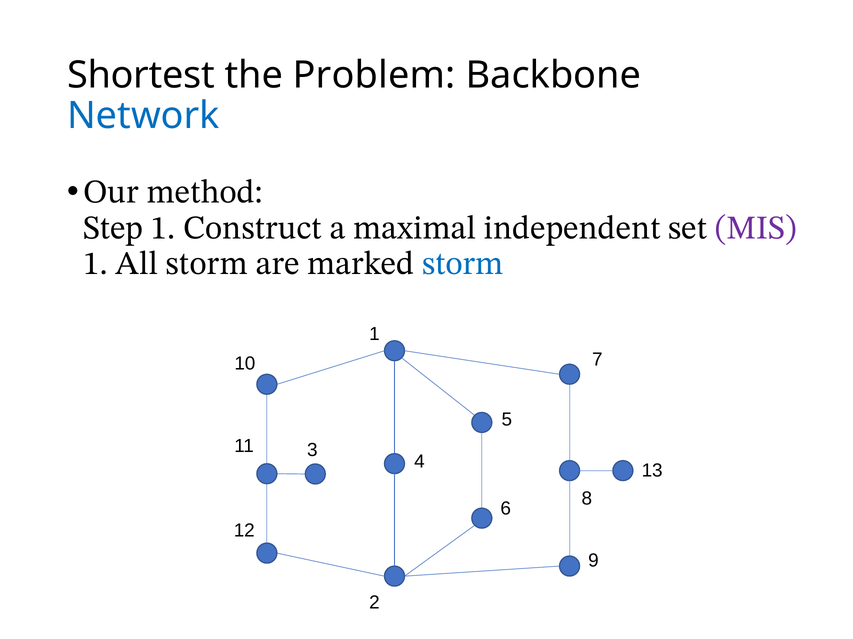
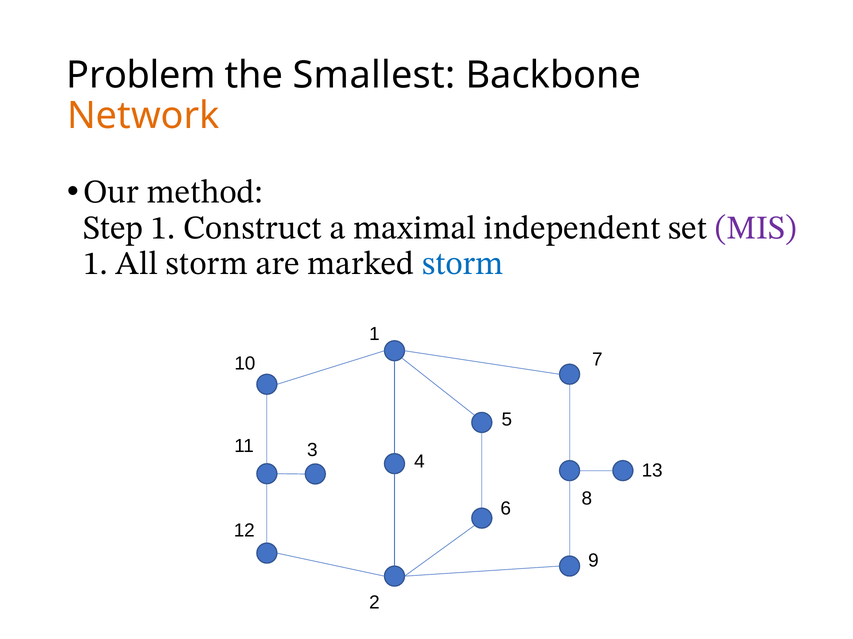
Shortest: Shortest -> Problem
Problem: Problem -> Smallest
Network colour: blue -> orange
